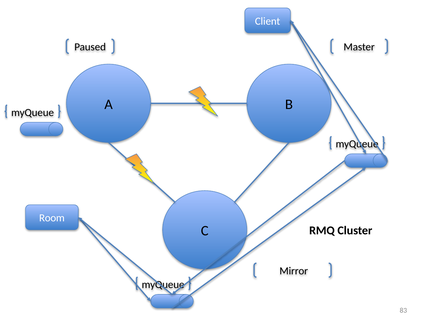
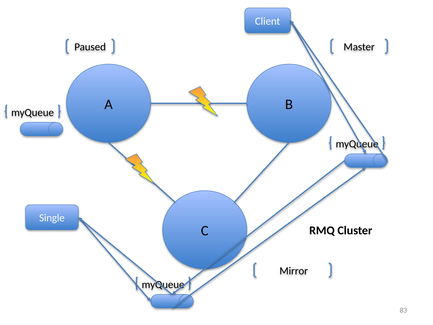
Room: Room -> Single
